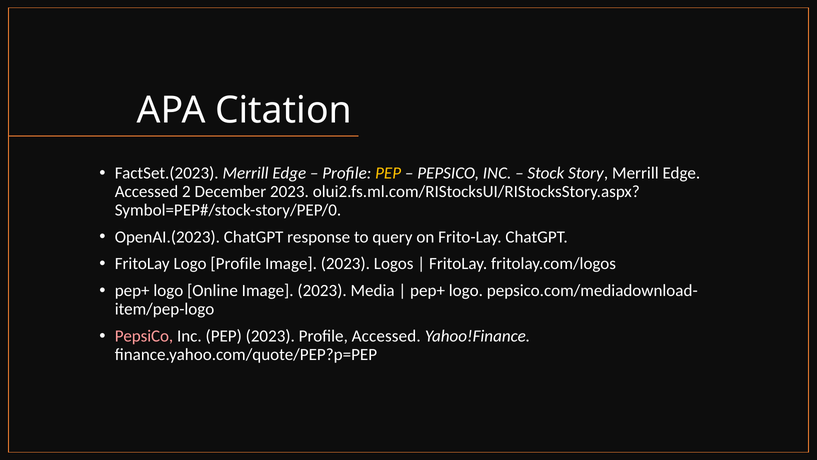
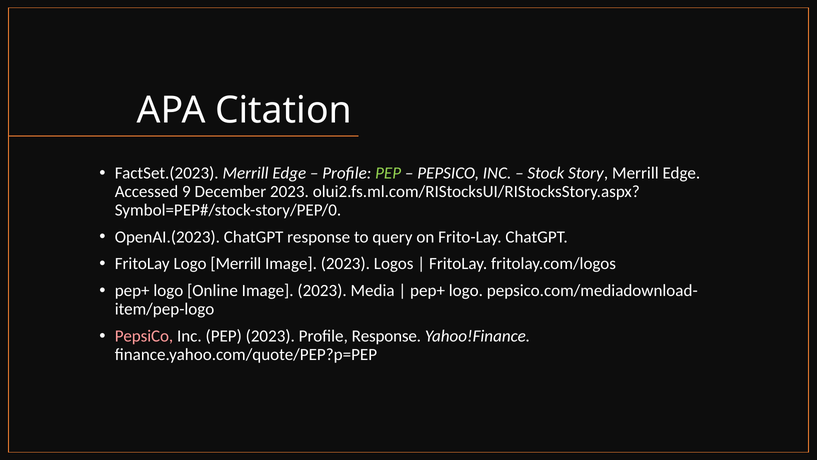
PEP at (388, 173) colour: yellow -> light green
2: 2 -> 9
Logo Profile: Profile -> Merrill
Profile Accessed: Accessed -> Response
